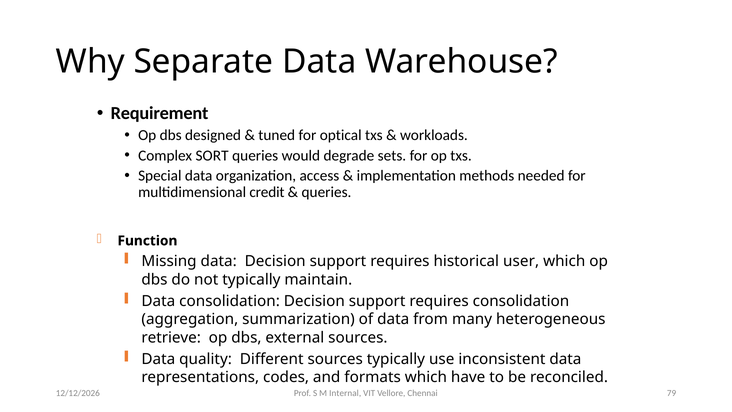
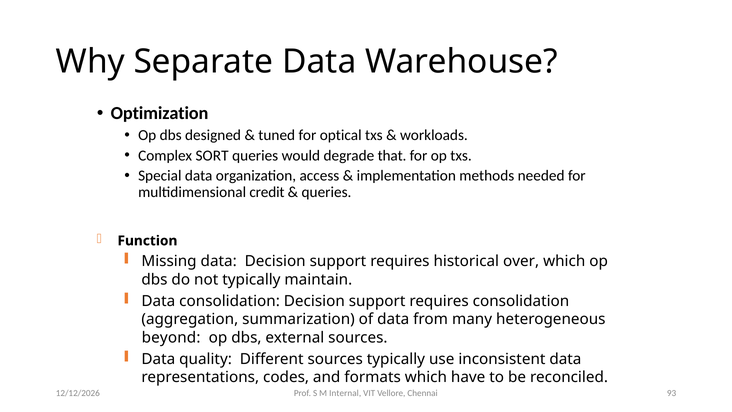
Requirement: Requirement -> Optimization
sets: sets -> that
user: user -> over
retrieve: retrieve -> beyond
79: 79 -> 93
